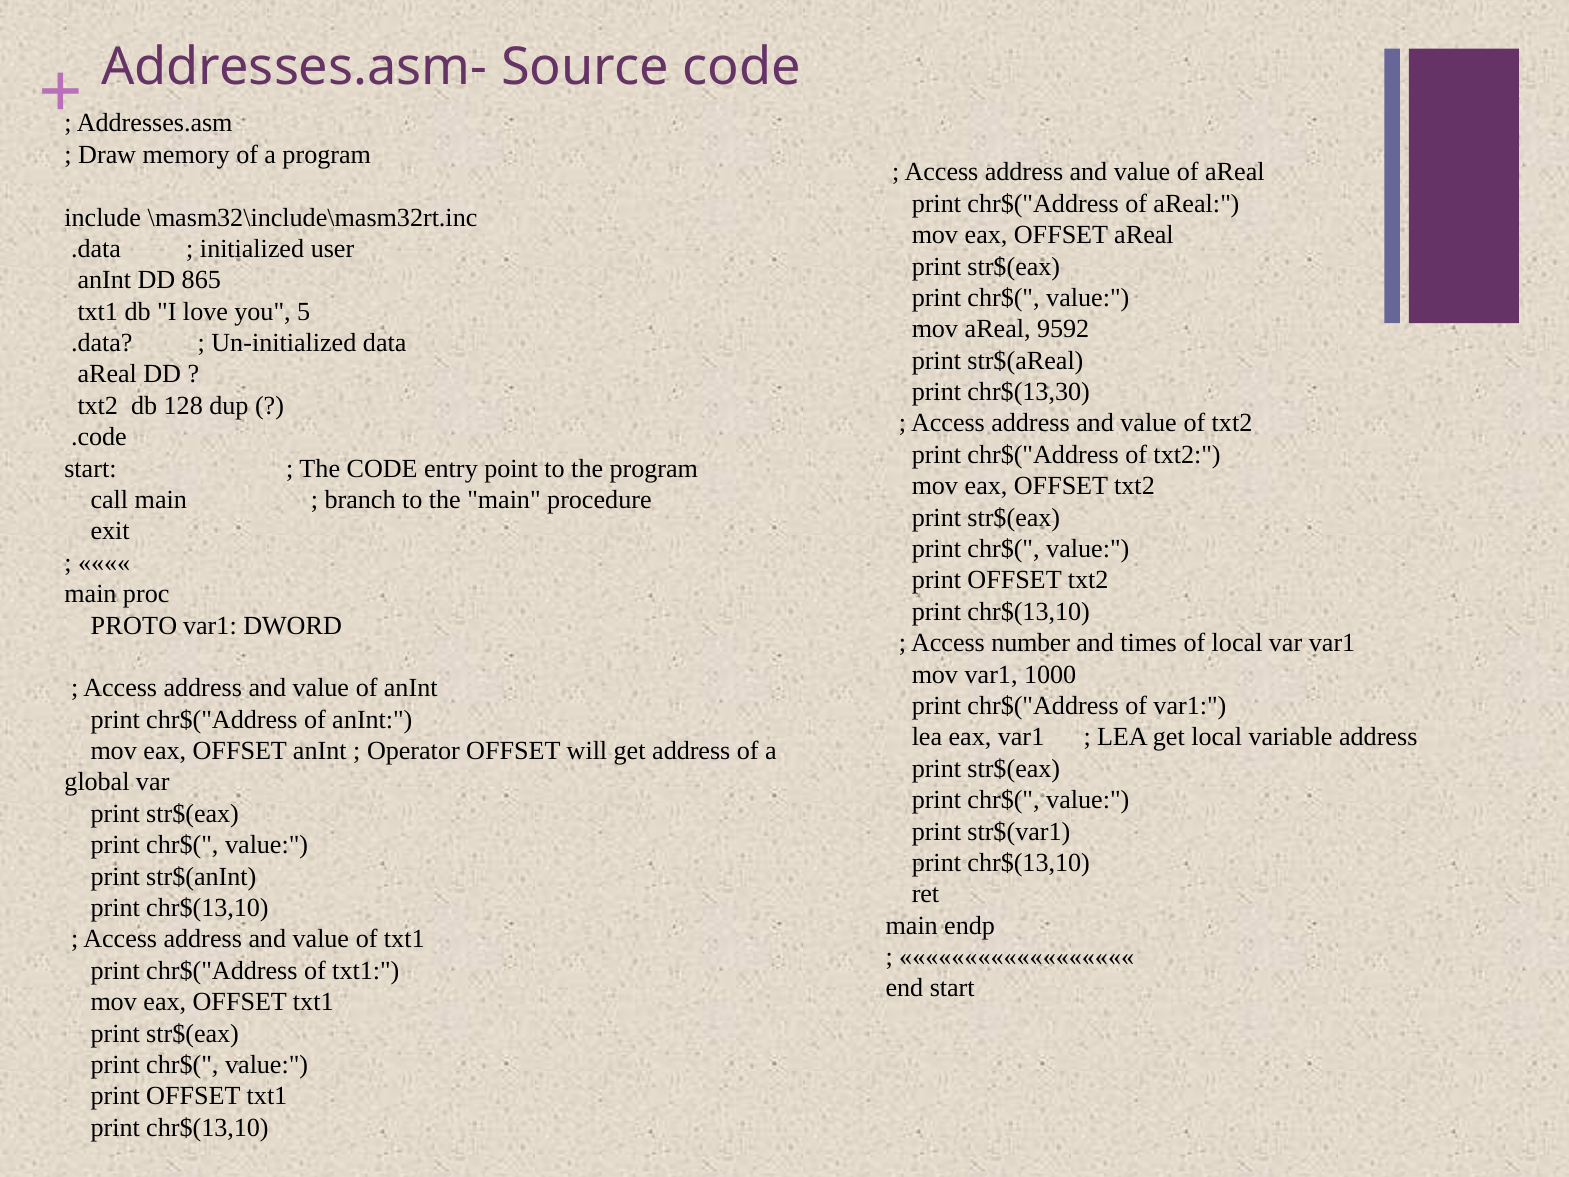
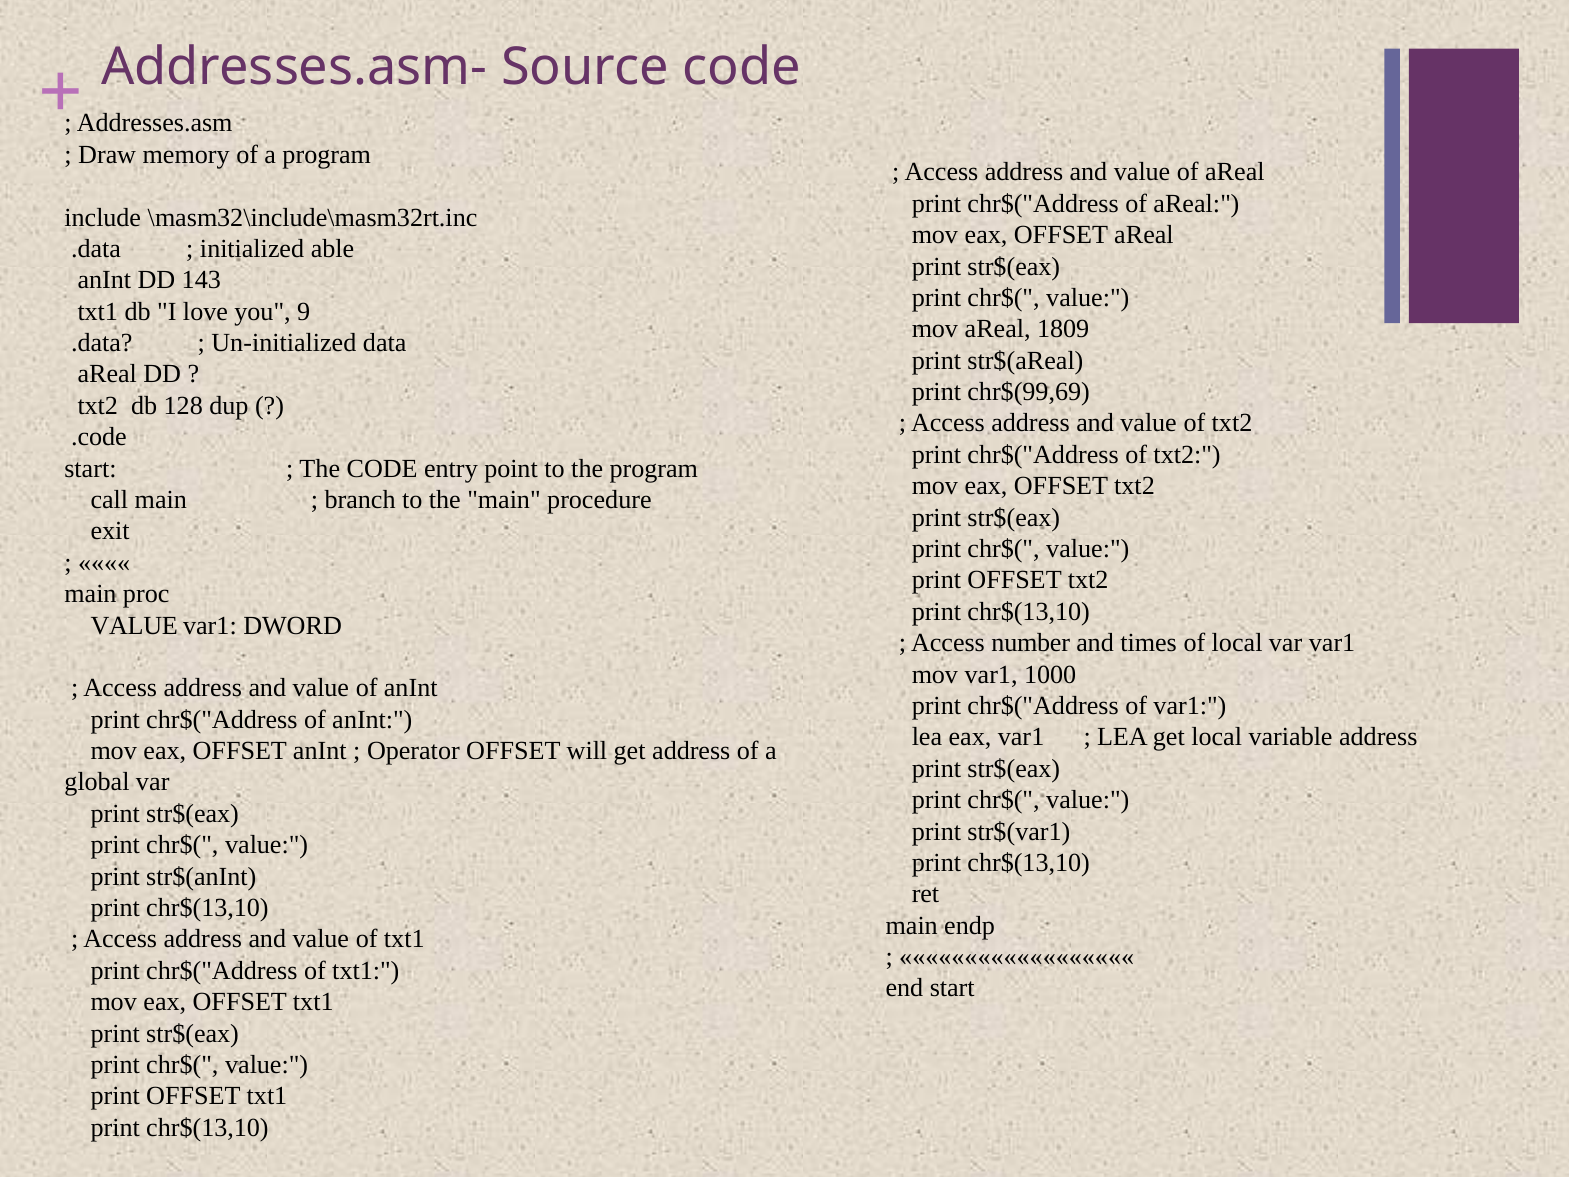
user: user -> able
865: 865 -> 143
5: 5 -> 9
9592: 9592 -> 1809
chr$(13,30: chr$(13,30 -> chr$(99,69
PROTO at (134, 625): PROTO -> VALUE
